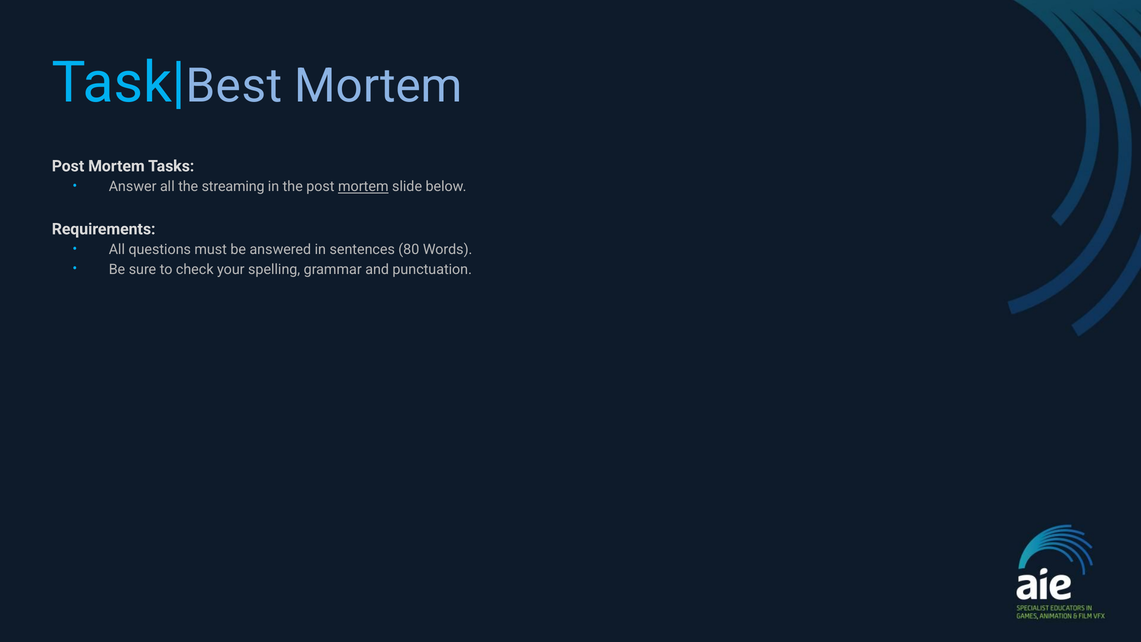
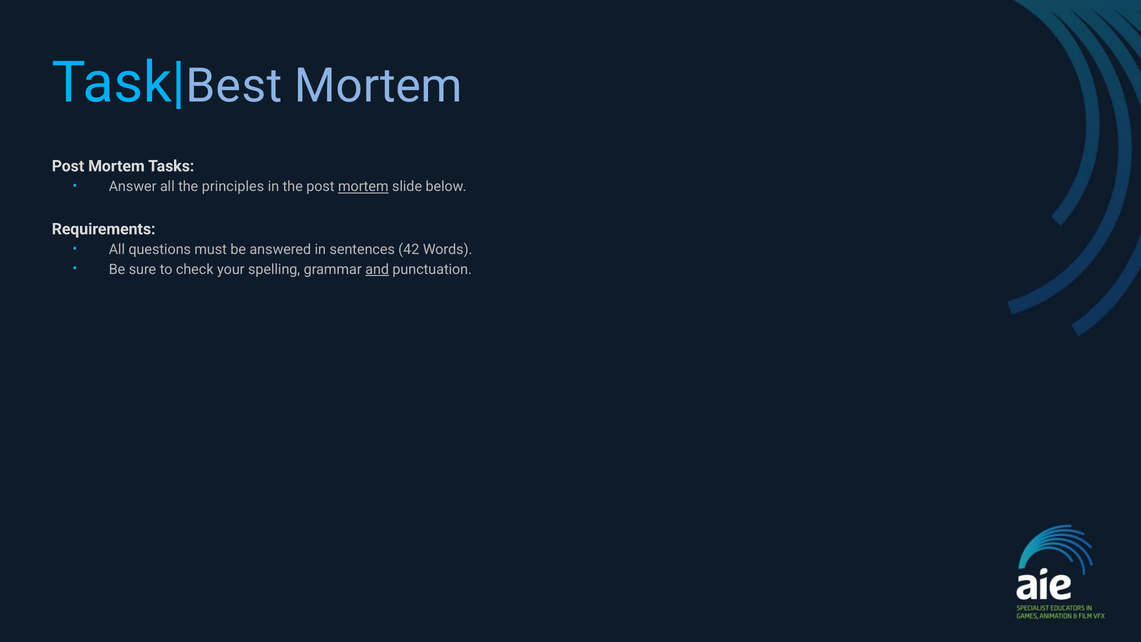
streaming: streaming -> principles
80: 80 -> 42
and underline: none -> present
